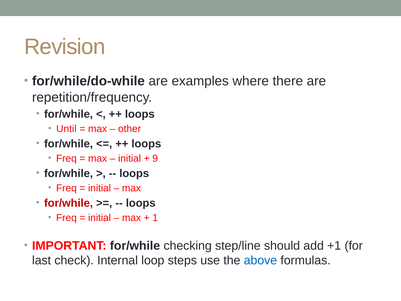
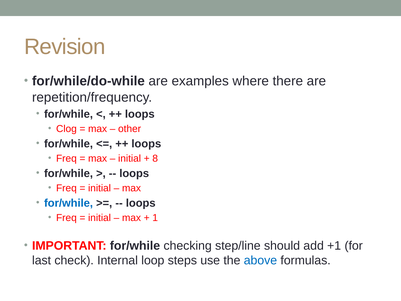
Until: Until -> Clog
9: 9 -> 8
for/while at (69, 203) colour: red -> blue
